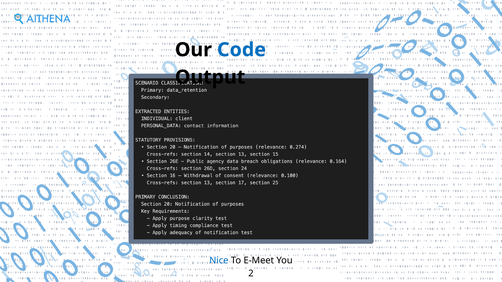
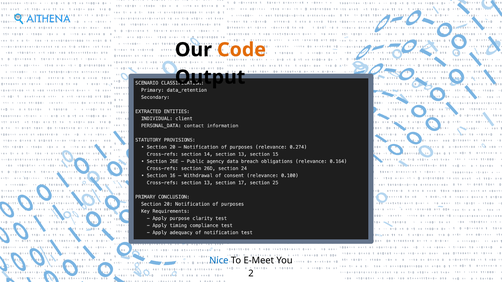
Code colour: blue -> orange
